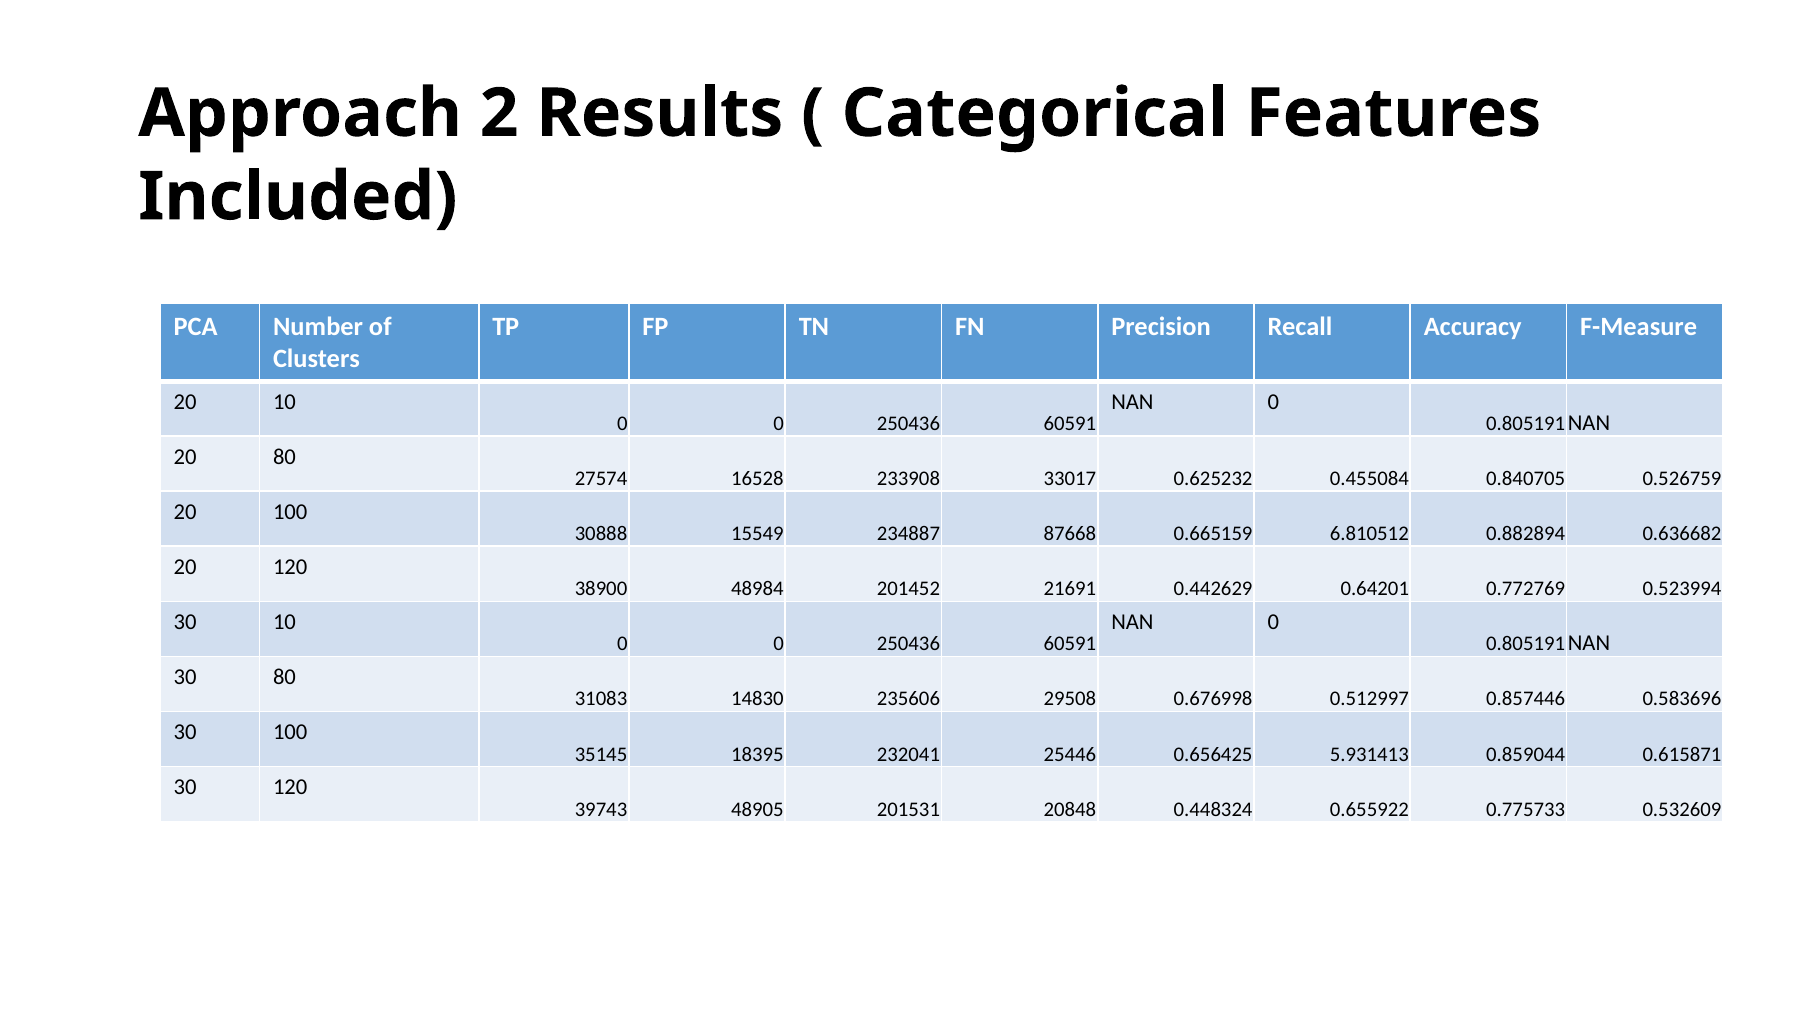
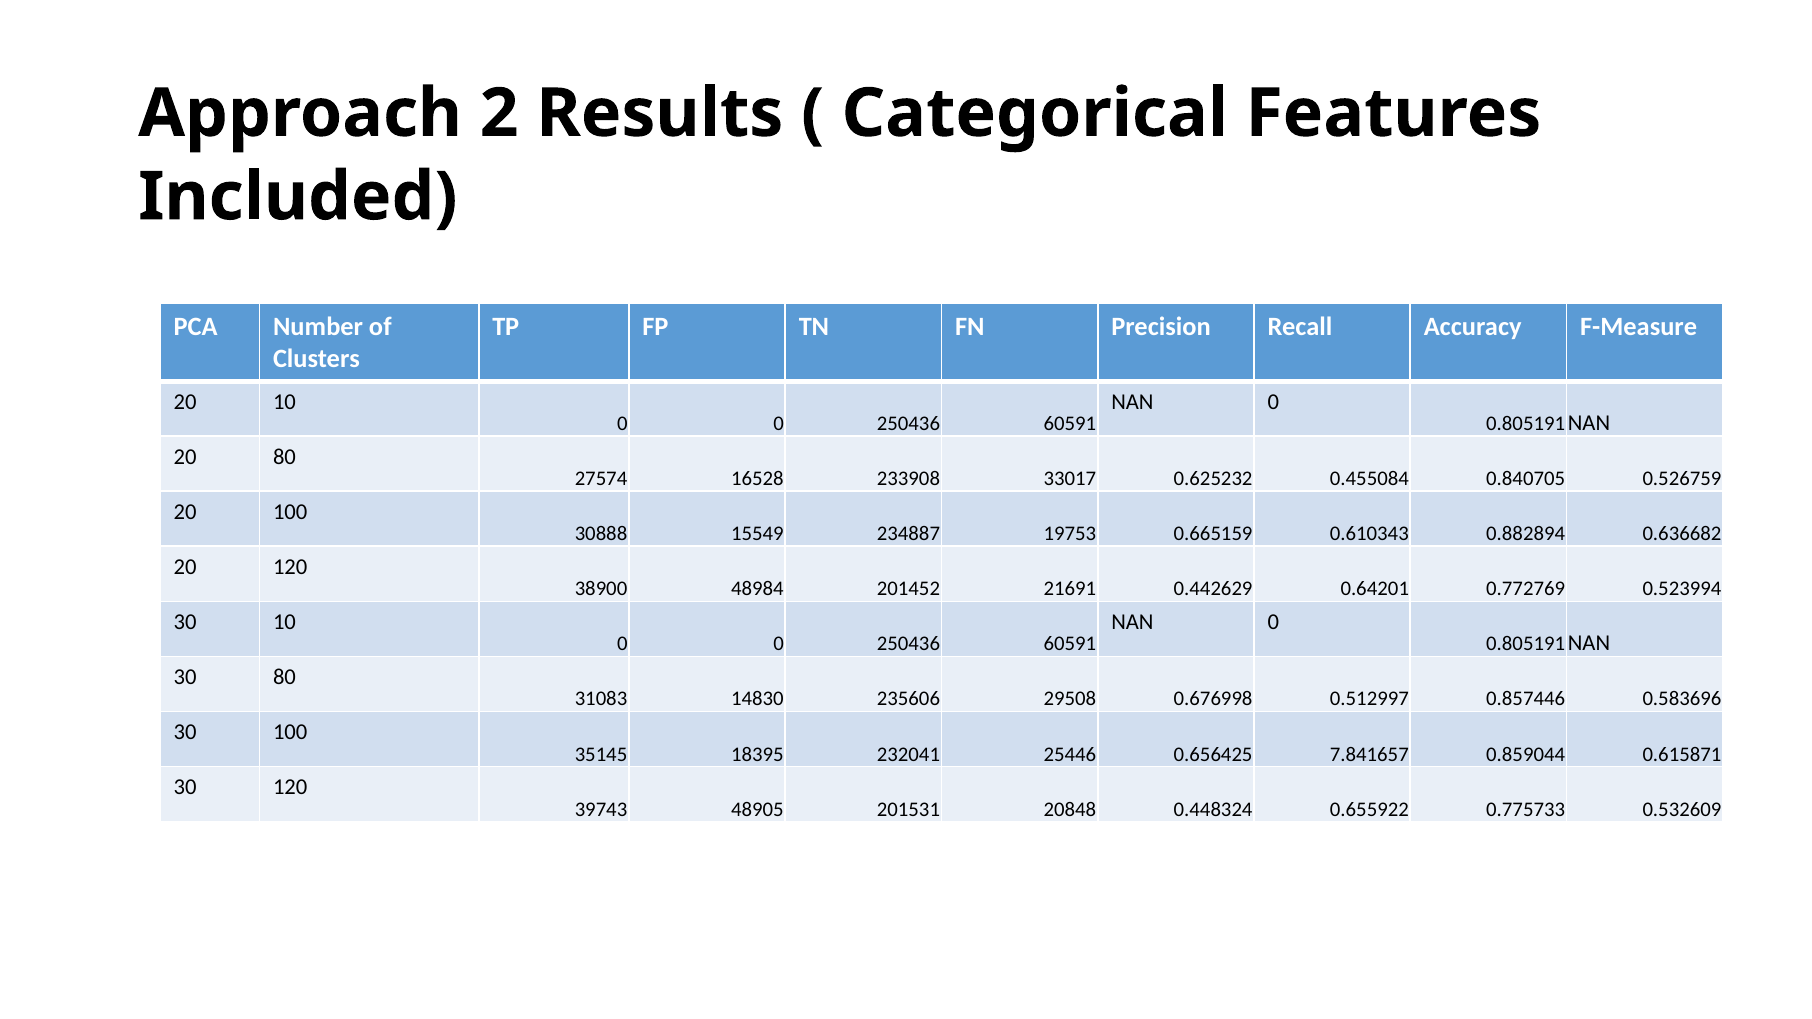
87668: 87668 -> 19753
6.810512: 6.810512 -> 0.610343
5.931413: 5.931413 -> 7.841657
